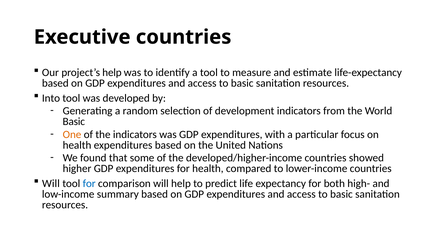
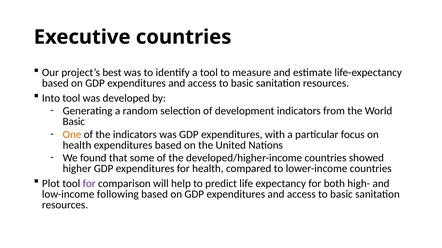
project’s help: help -> best
Will at (51, 184): Will -> Plot
for at (89, 184) colour: blue -> purple
summary: summary -> following
